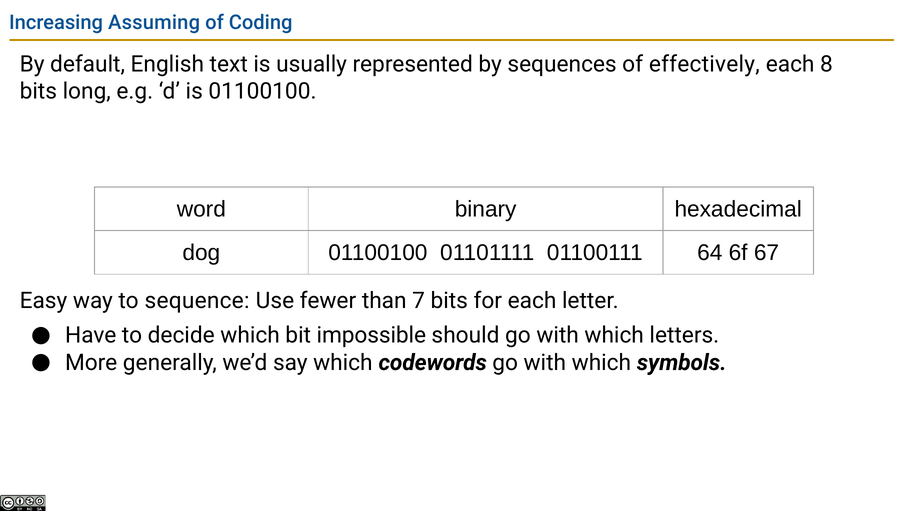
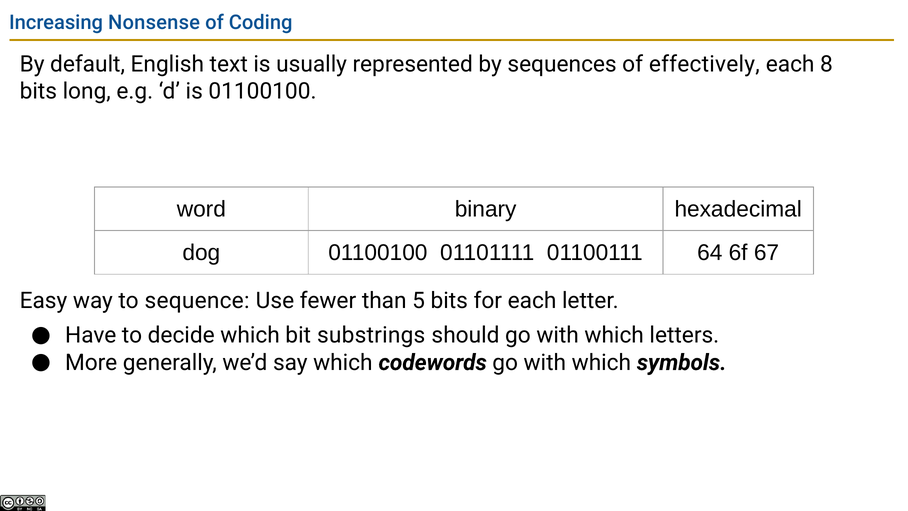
Assuming: Assuming -> Nonsense
7: 7 -> 5
impossible: impossible -> substrings
